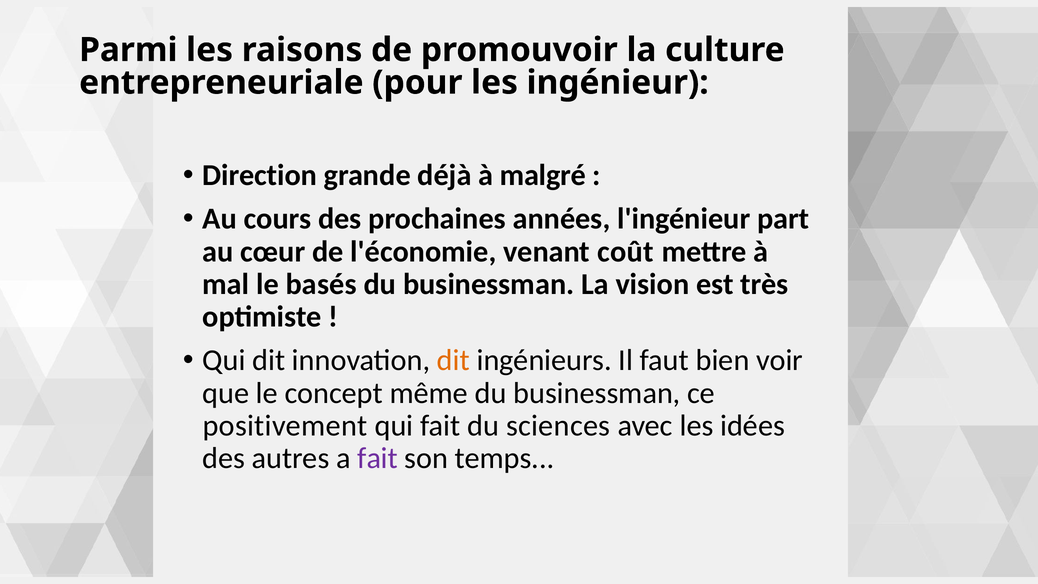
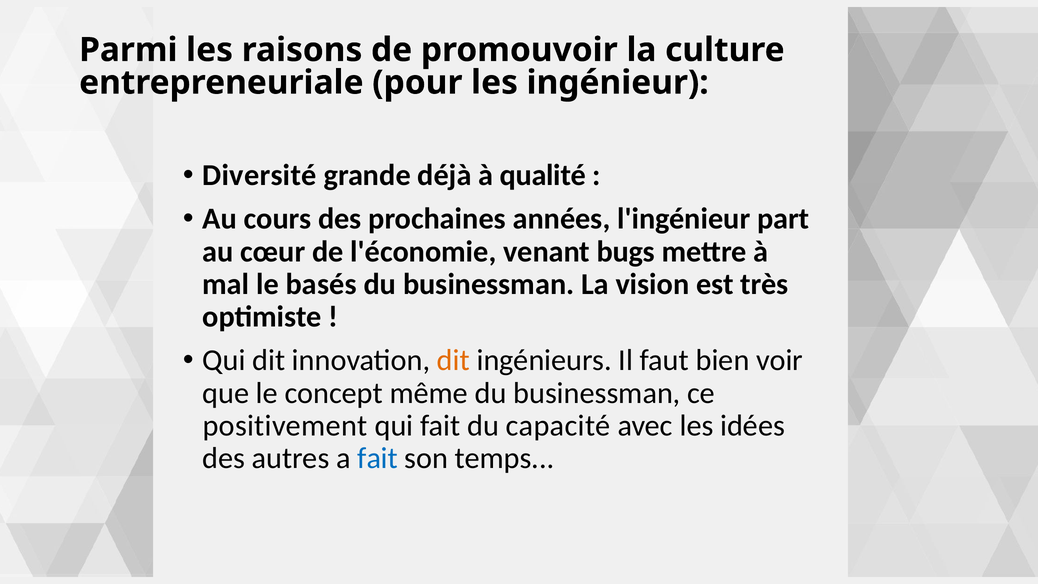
Direction: Direction -> Diversité
malgré: malgré -> qualité
coût: coût -> bugs
sciences: sciences -> capacité
fait at (378, 458) colour: purple -> blue
